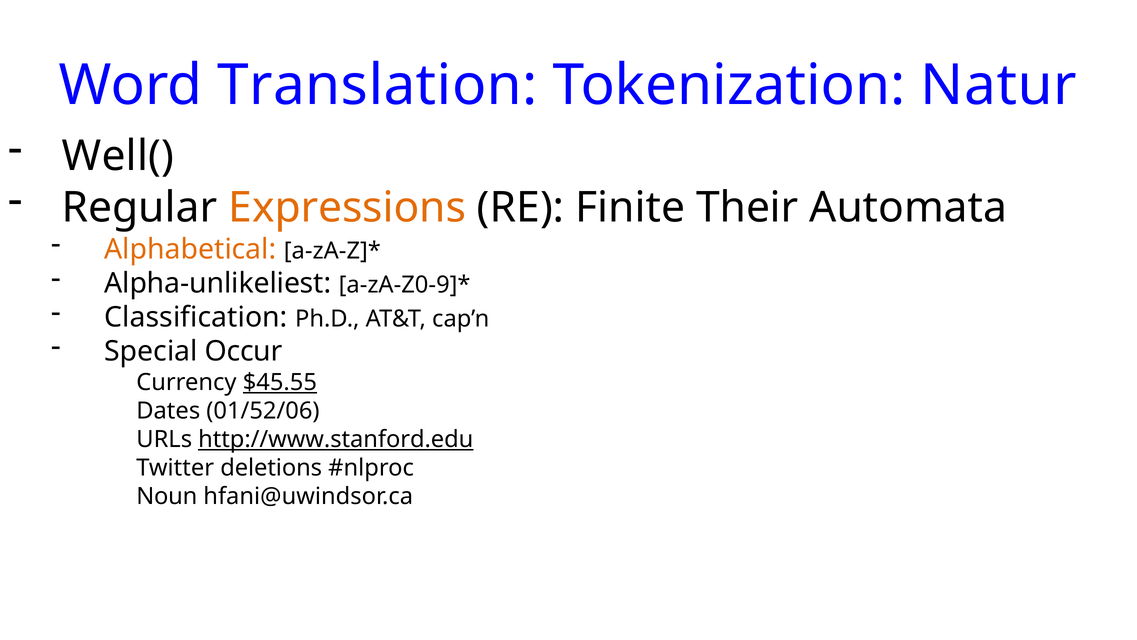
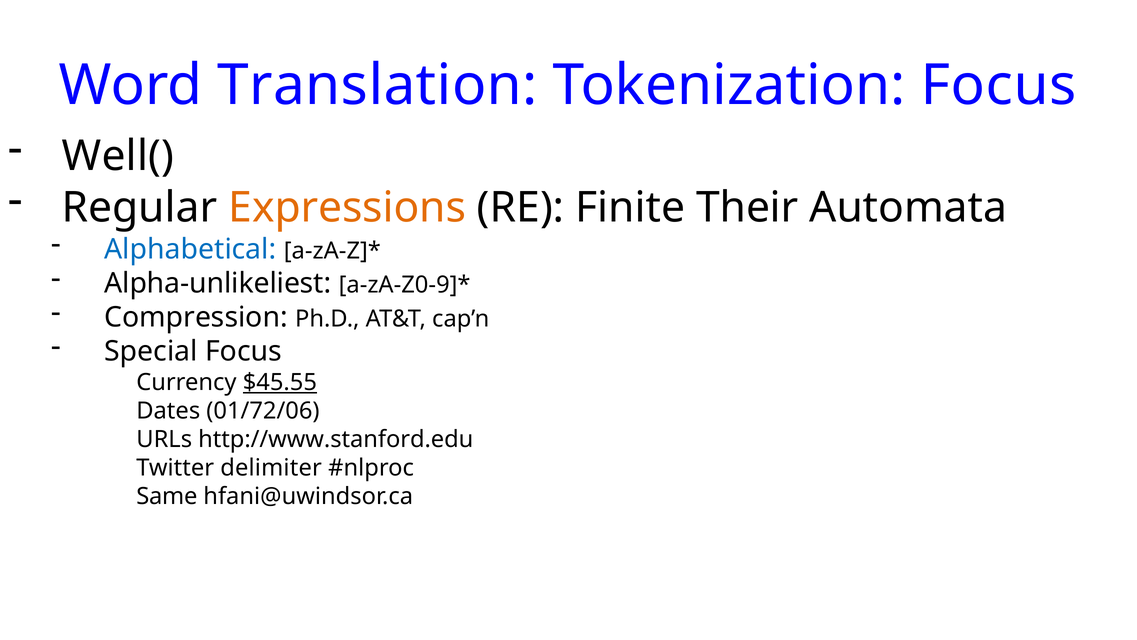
Tokenization Natur: Natur -> Focus
Alphabetical colour: orange -> blue
Classification: Classification -> Compression
Special Occur: Occur -> Focus
01/52/06: 01/52/06 -> 01/72/06
http://www.stanford.edu underline: present -> none
deletions: deletions -> delimiter
Noun: Noun -> Same
